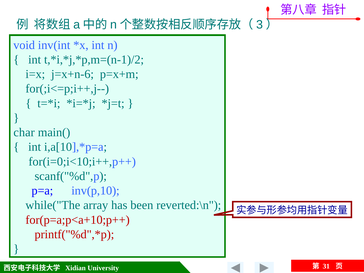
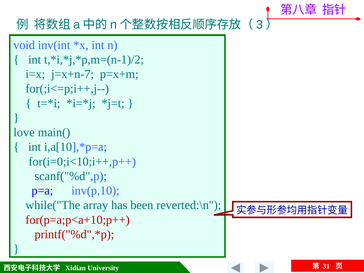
j=x+n-6: j=x+n-6 -> j=x+n-7
char: char -> love
